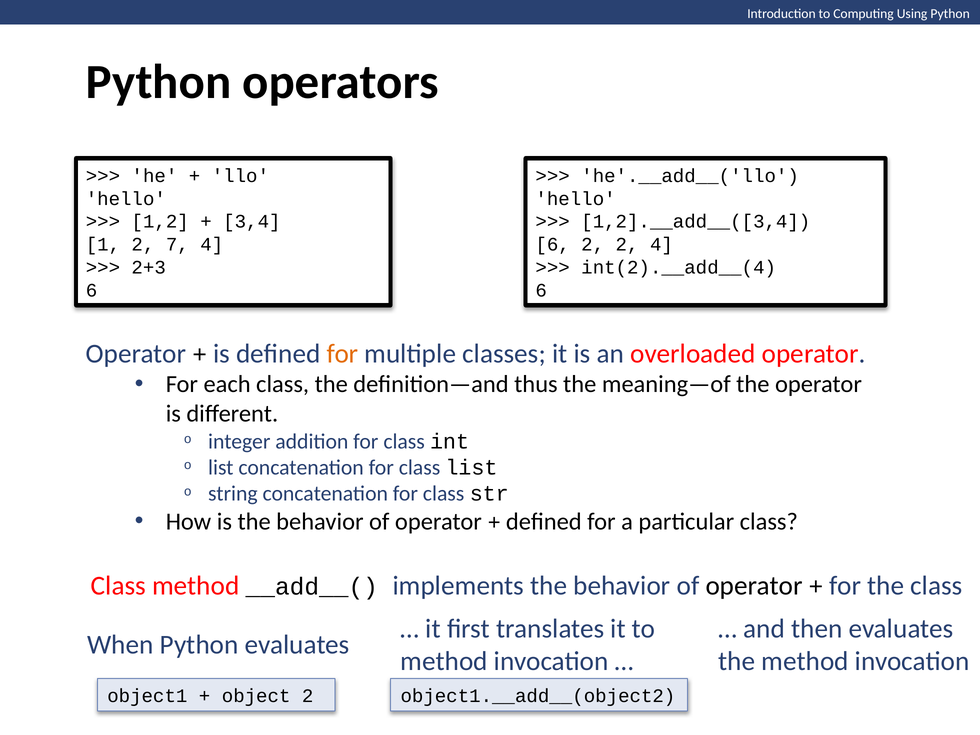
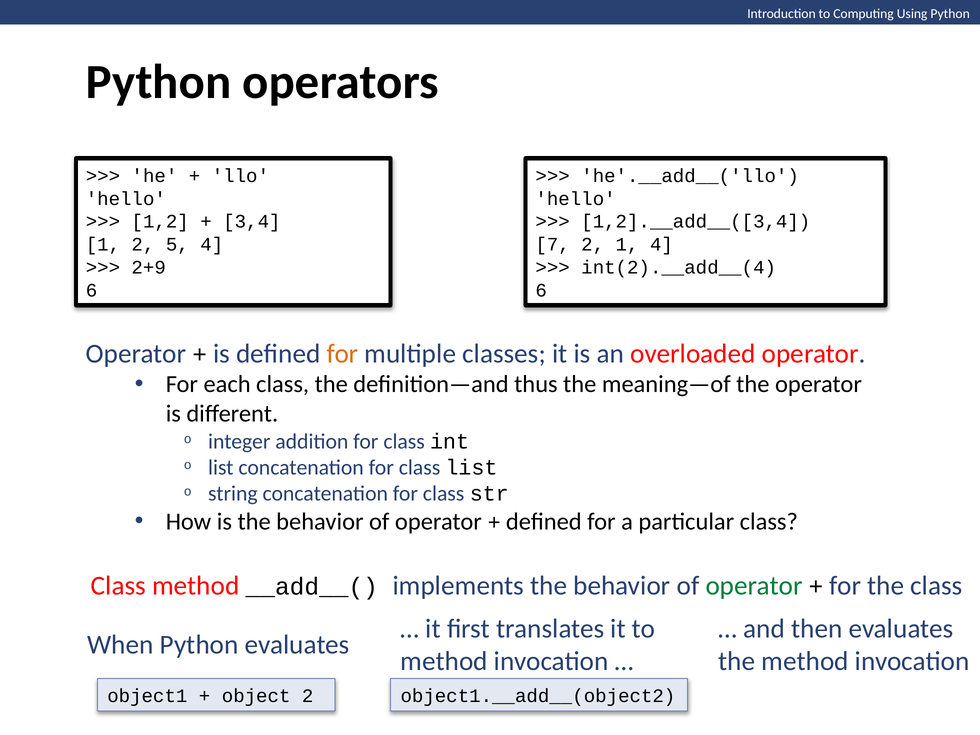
7: 7 -> 5
6 at (553, 244): 6 -> 7
2 2: 2 -> 1
2+3: 2+3 -> 2+9
operator at (754, 586) colour: black -> green
